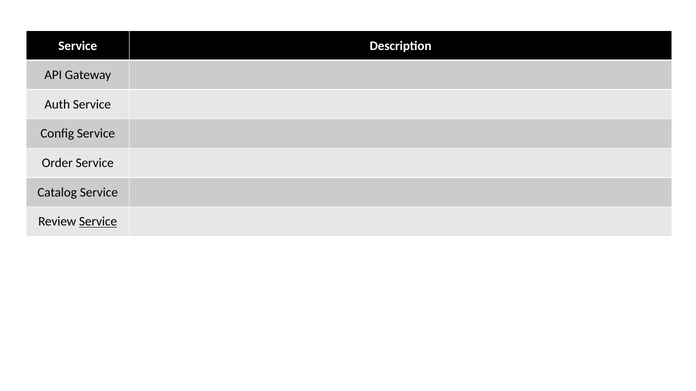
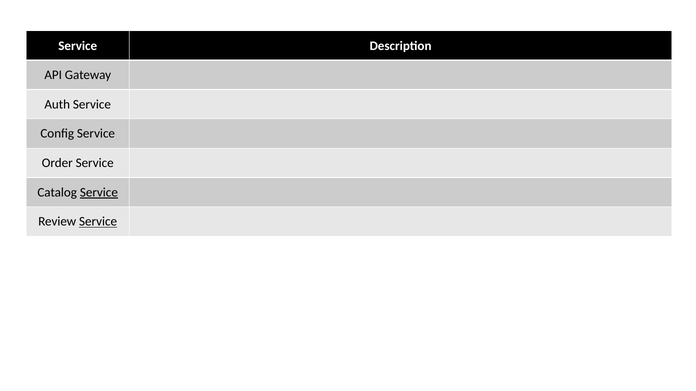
Service at (99, 193) underline: none -> present
